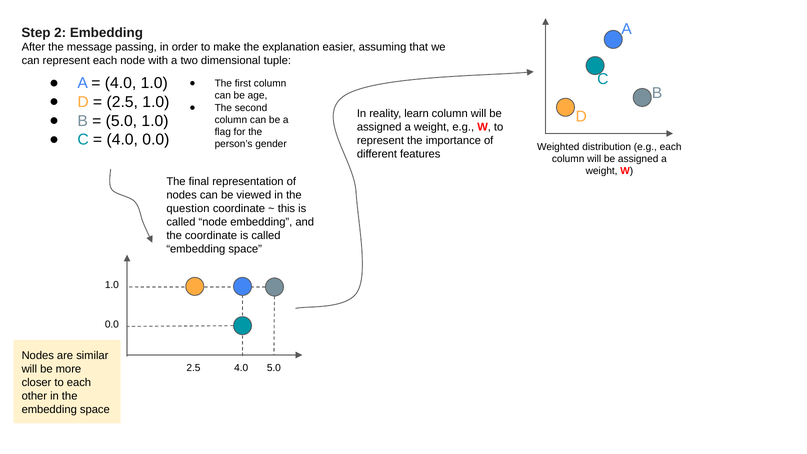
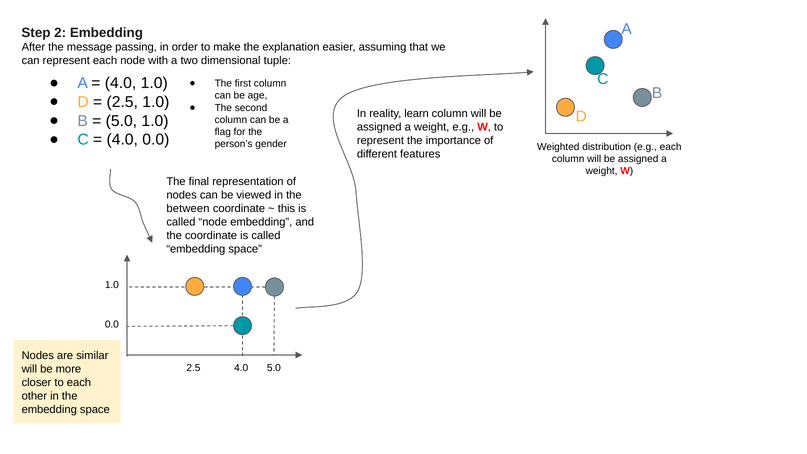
question: question -> between
